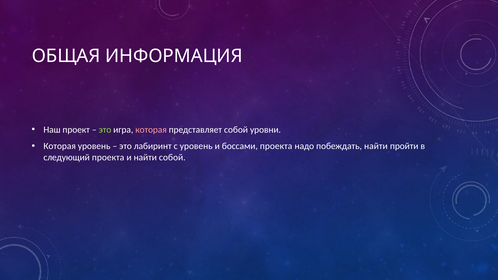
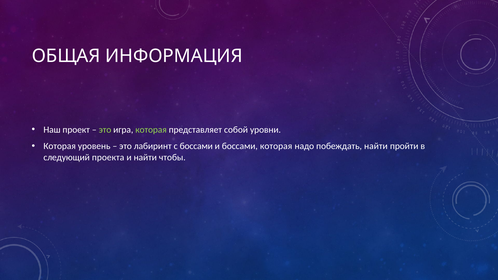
которая at (151, 130) colour: pink -> light green
с уровень: уровень -> боссами
боссами проекта: проекта -> которая
найти собой: собой -> чтобы
